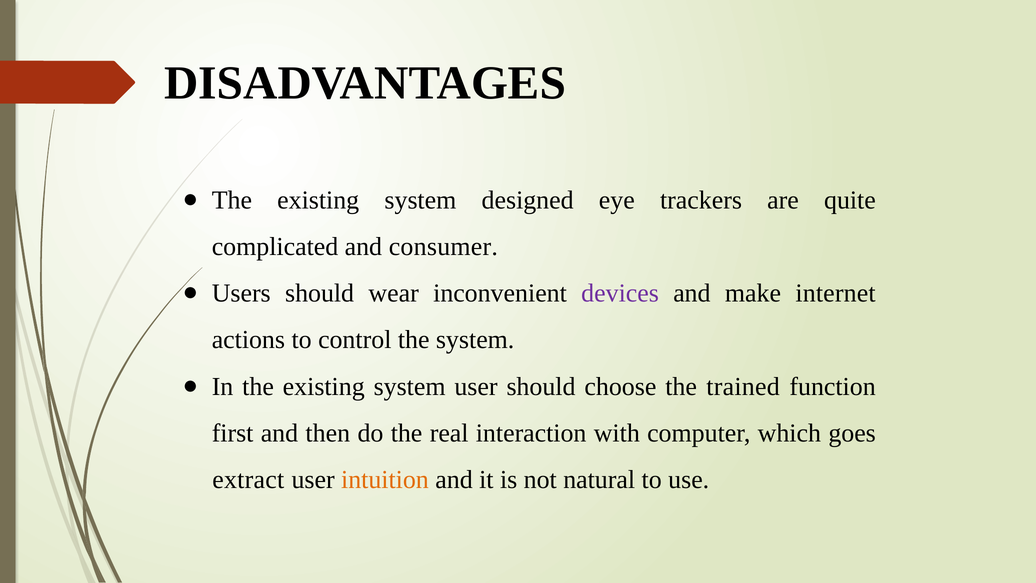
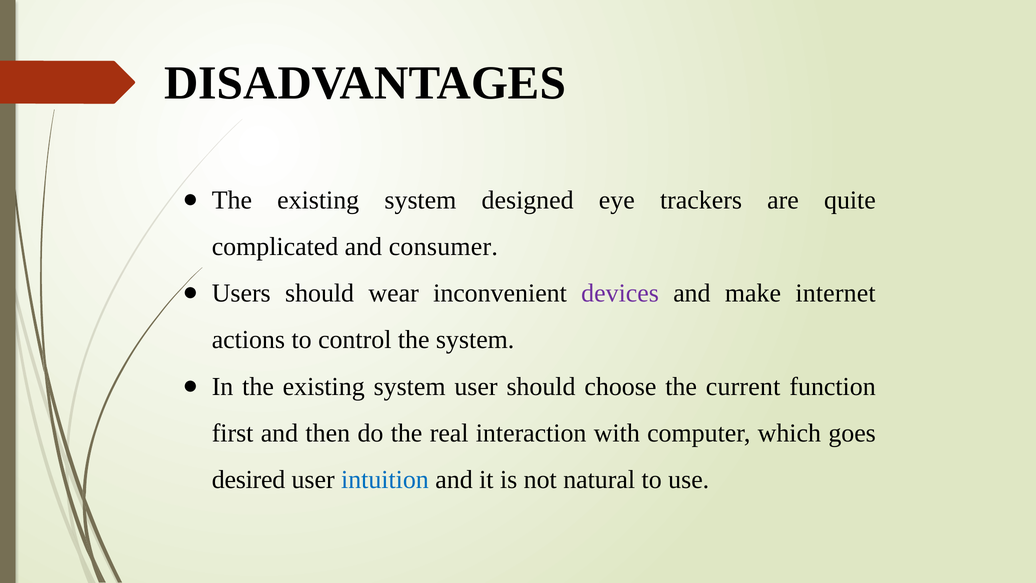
trained: trained -> current
extract: extract -> desired
intuition colour: orange -> blue
